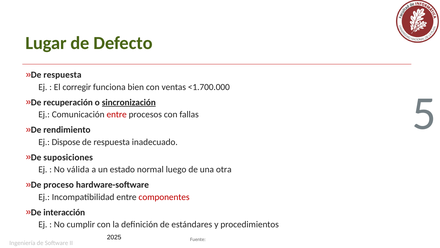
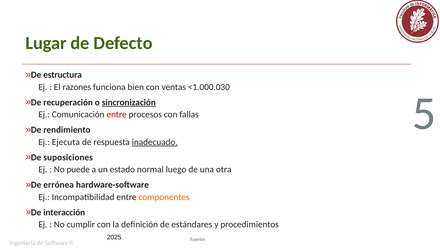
respuesta at (62, 75): respuesta -> estructura
corregir: corregir -> razones
<1.700.000: <1.700.000 -> <1.000.030
Dispose: Dispose -> Ejecuta
inadecuado underline: none -> present
válida: válida -> puede
proceso: proceso -> errónea
componentes colour: red -> orange
